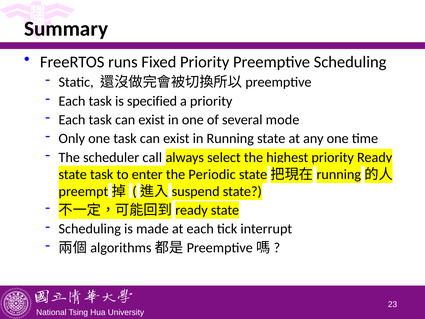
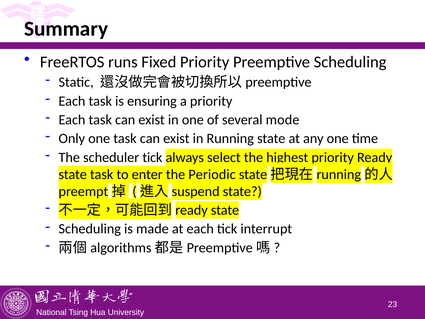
specified: specified -> ensuring
scheduler call: call -> tick
